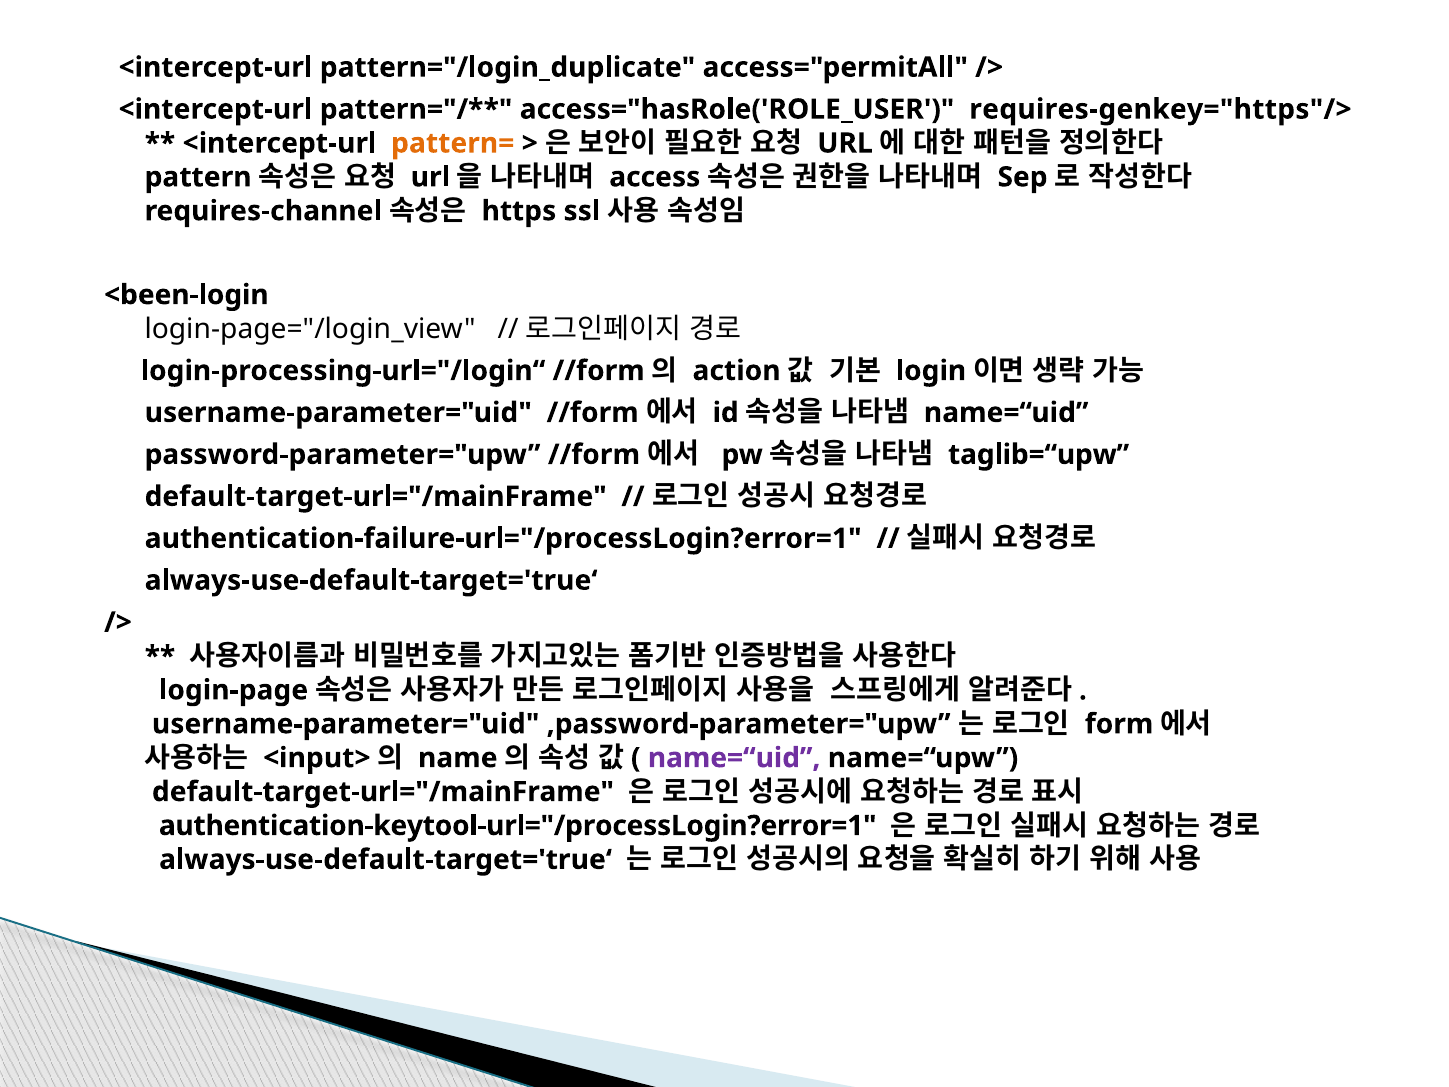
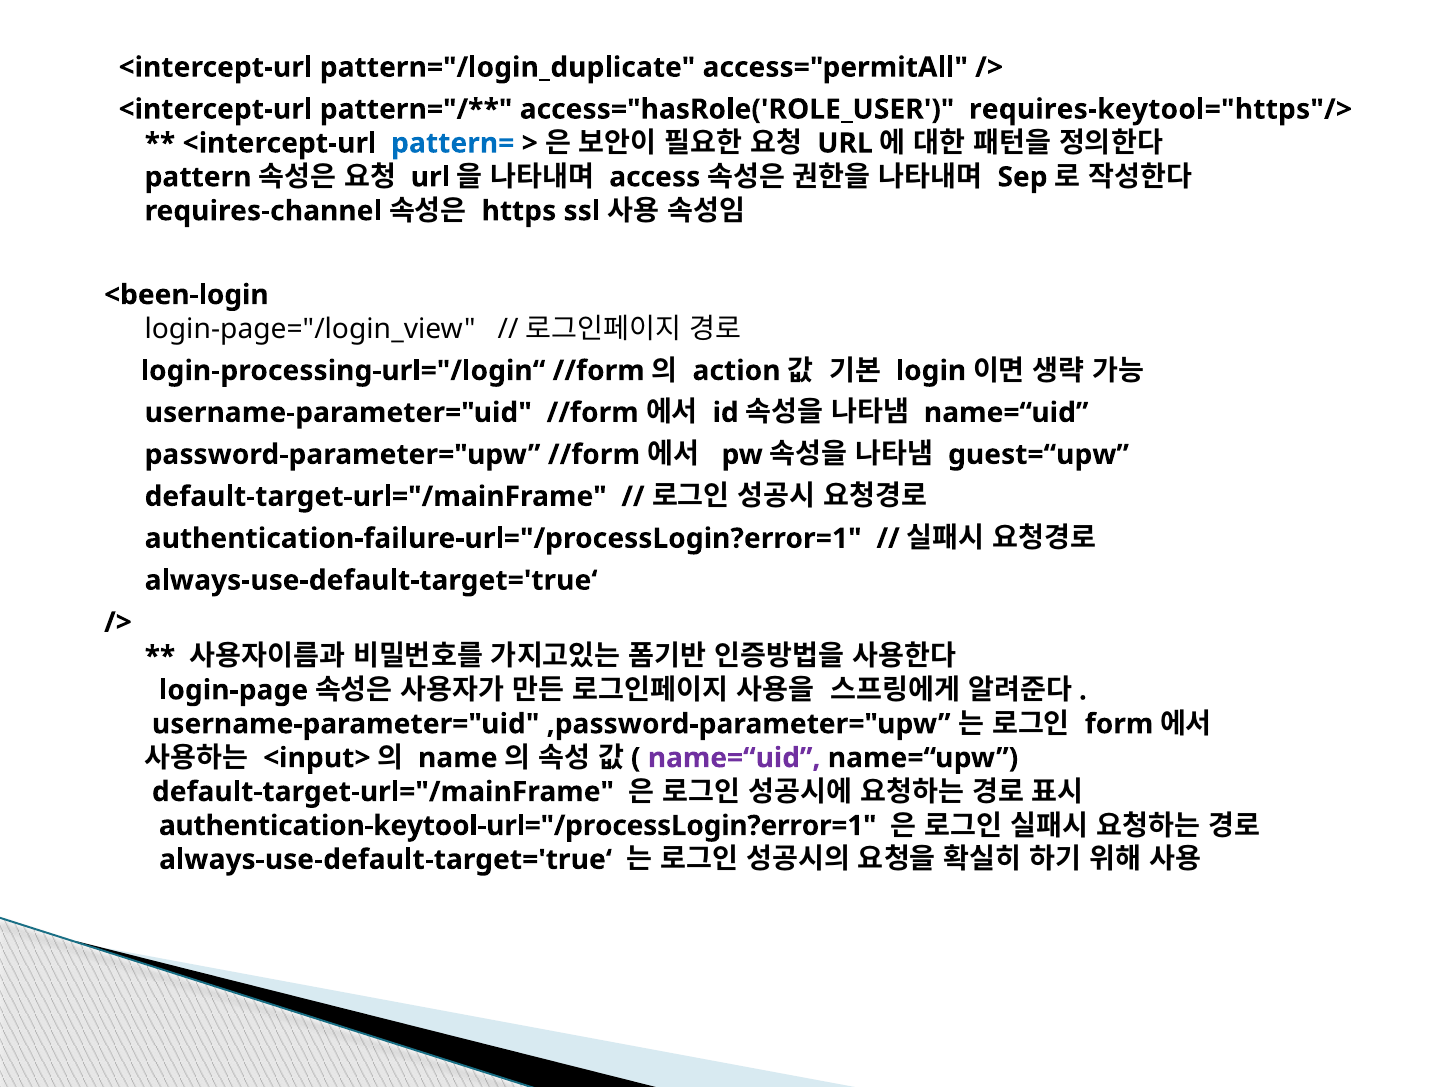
requires-genkey="https"/>: requires-genkey="https"/> -> requires-keytool="https"/>
pattern= colour: orange -> blue
taglib=“upw: taglib=“upw -> guest=“upw
